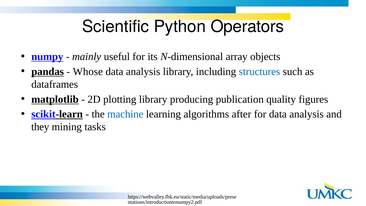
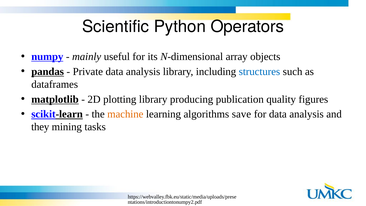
Whose: Whose -> Private
machine colour: blue -> orange
after: after -> save
